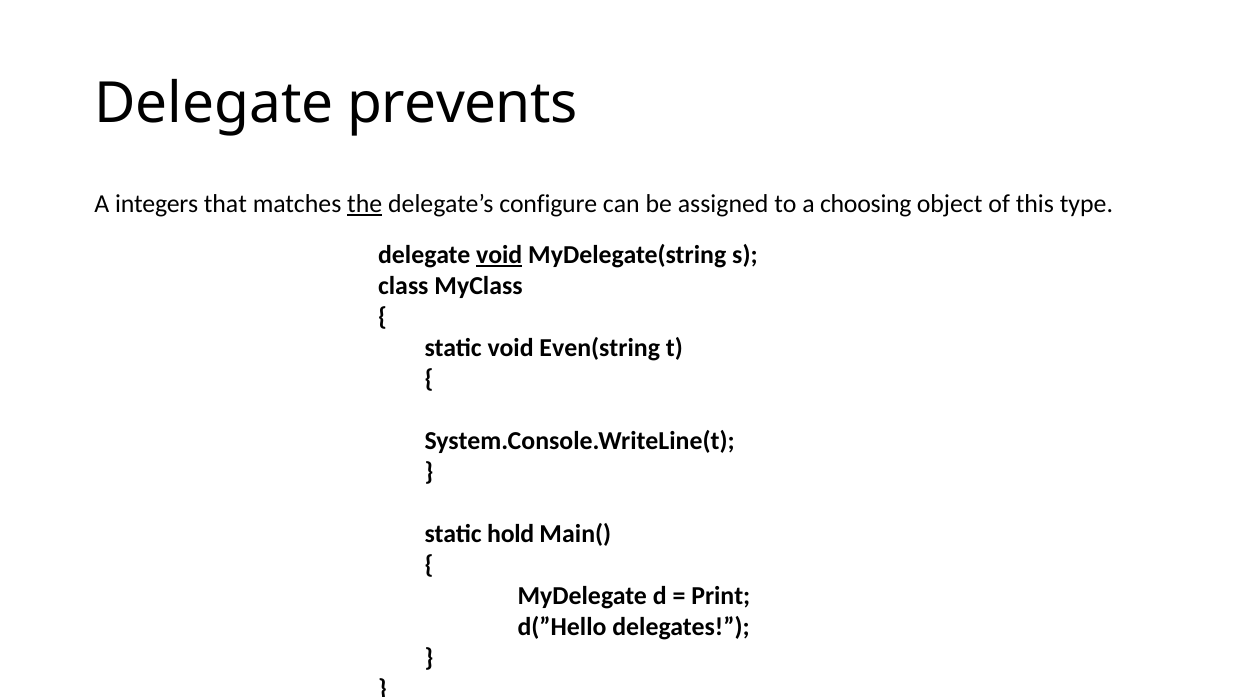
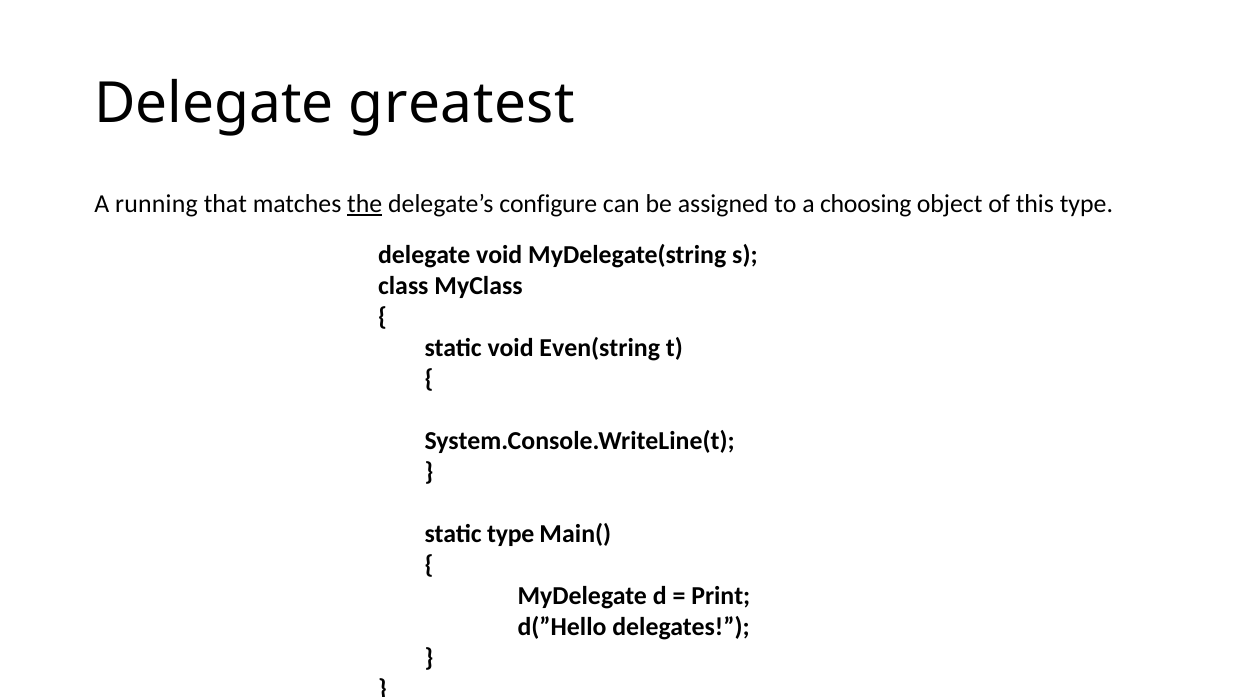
prevents: prevents -> greatest
integers: integers -> running
void at (499, 255) underline: present -> none
static hold: hold -> type
